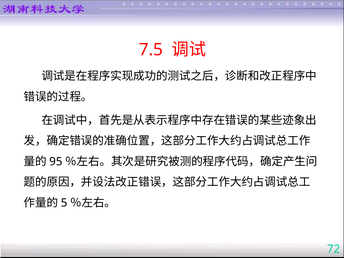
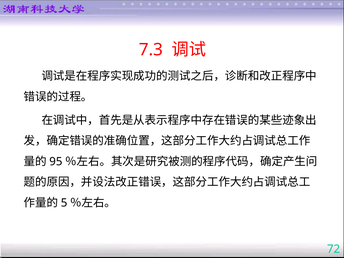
7.5: 7.5 -> 7.3
